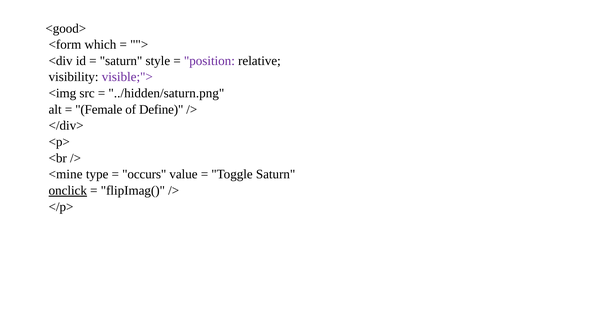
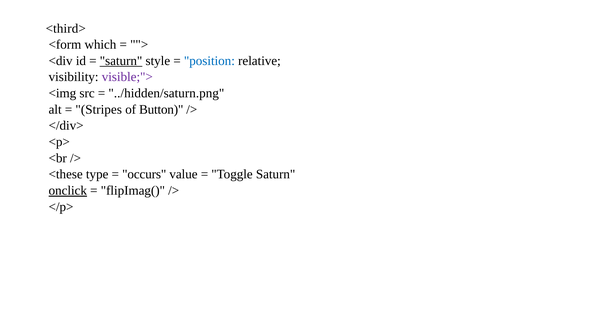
<good>: <good> -> <third>
saturn at (121, 61) underline: none -> present
position colour: purple -> blue
Female: Female -> Stripes
Define: Define -> Button
<mine: <mine -> <these
